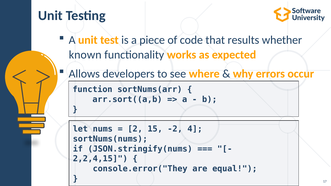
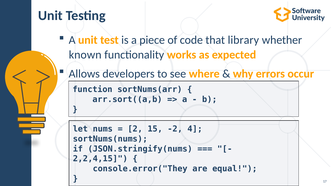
results: results -> library
